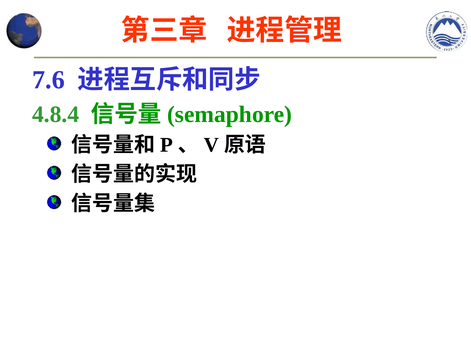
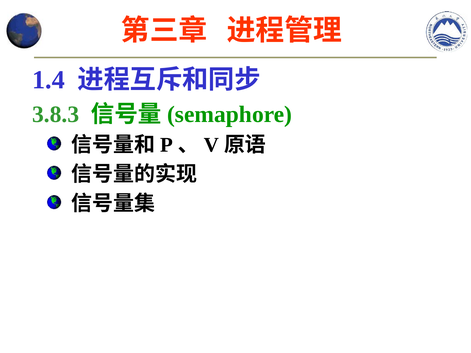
7.6: 7.6 -> 1.4
4.8.4: 4.8.4 -> 3.8.3
